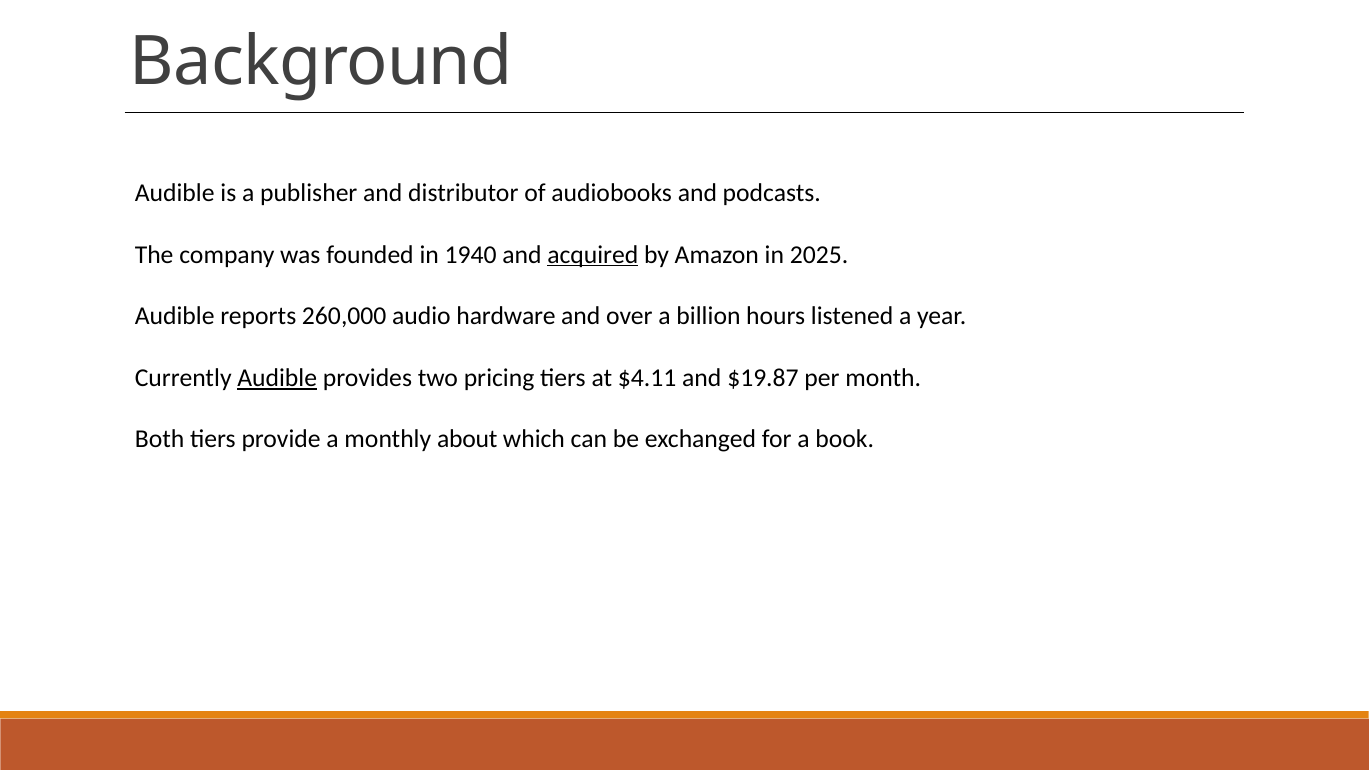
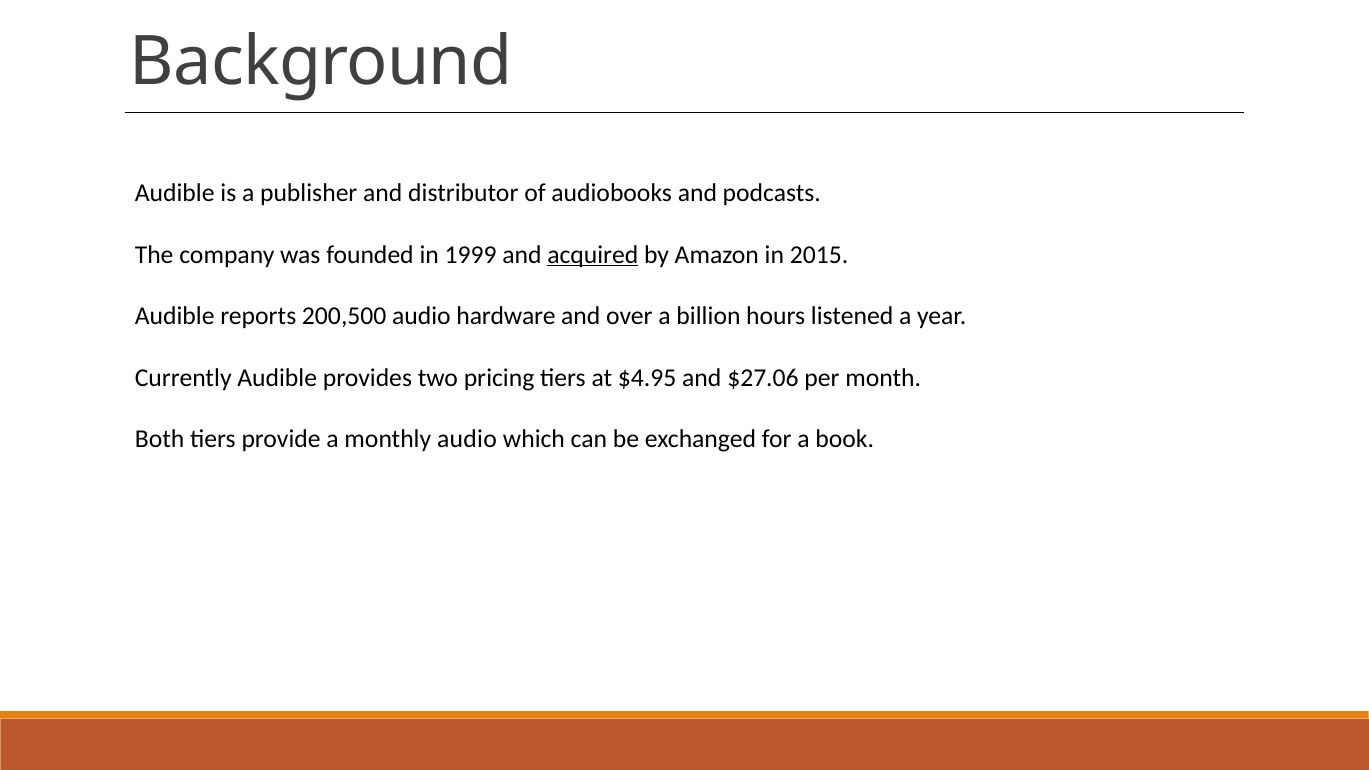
1940: 1940 -> 1999
2025: 2025 -> 2015
260,000: 260,000 -> 200,500
Audible at (277, 378) underline: present -> none
$4.11: $4.11 -> $4.95
$19.87: $19.87 -> $27.06
monthly about: about -> audio
